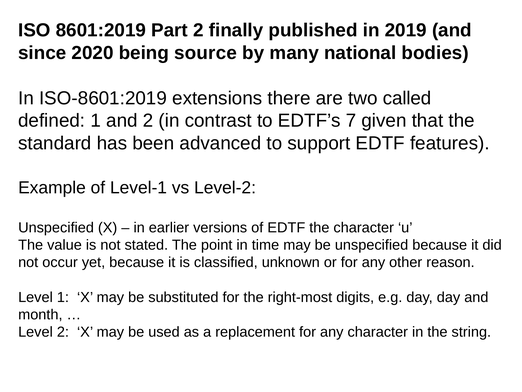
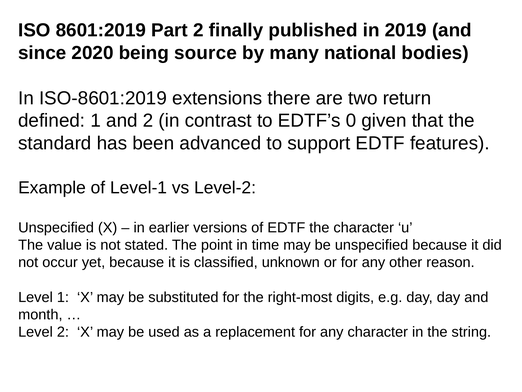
called: called -> return
7: 7 -> 0
